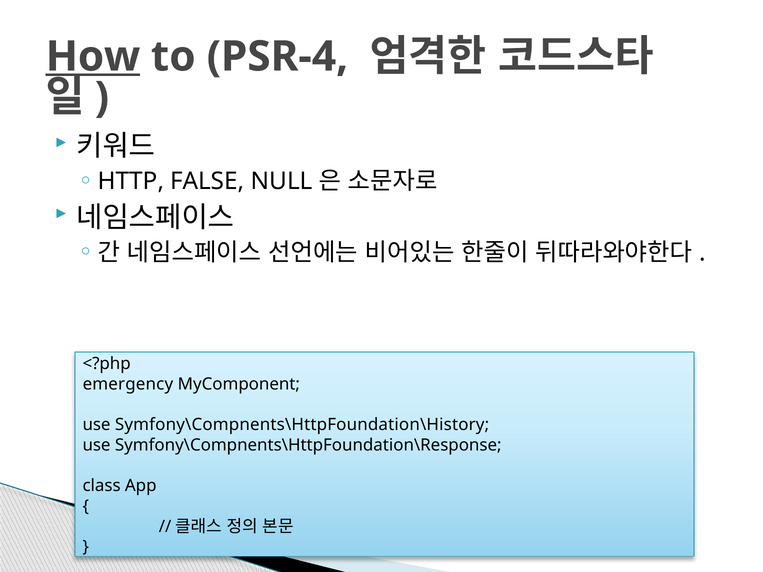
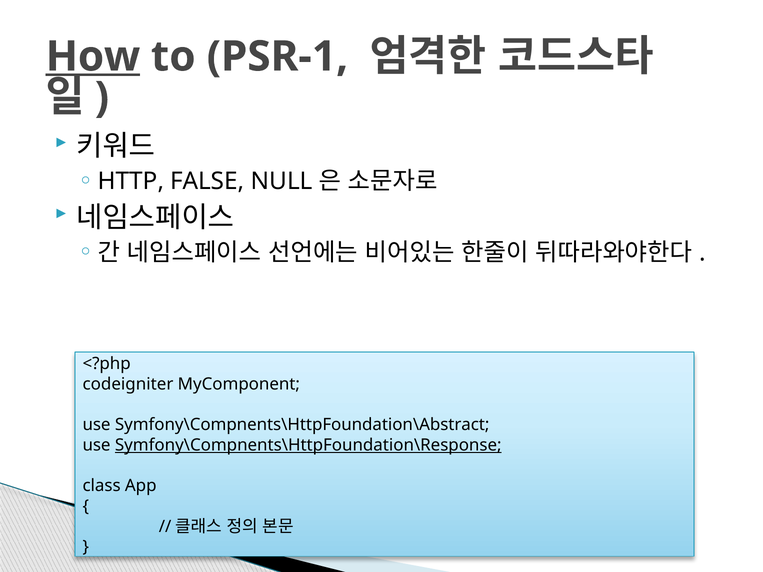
PSR-4: PSR-4 -> PSR-1
emergency: emergency -> codeigniter
Symfony\Compnents\HttpFoundation\History: Symfony\Compnents\HttpFoundation\History -> Symfony\Compnents\HttpFoundation\Abstract
Symfony\Compnents\HttpFoundation\Response underline: none -> present
